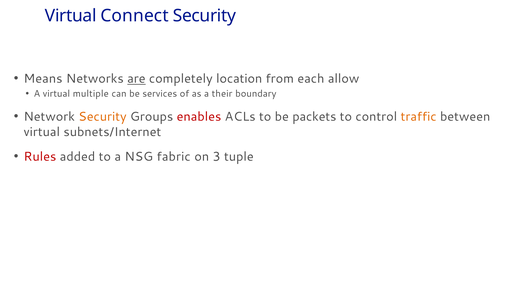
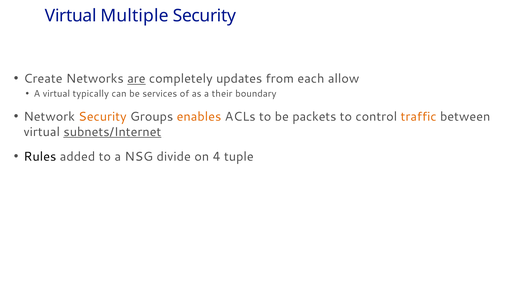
Connect: Connect -> Multiple
Means: Means -> Create
location: location -> updates
multiple: multiple -> typically
enables colour: red -> orange
subnets/Internet underline: none -> present
Rules colour: red -> black
fabric: fabric -> divide
3: 3 -> 4
